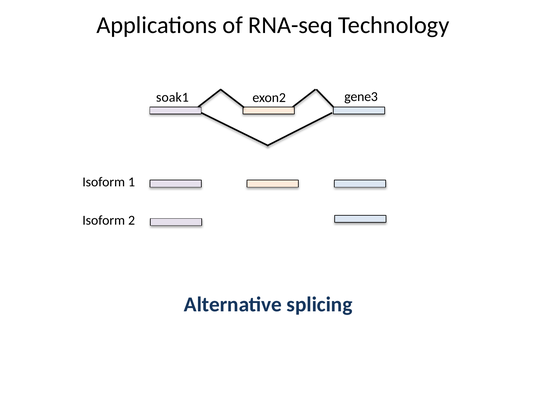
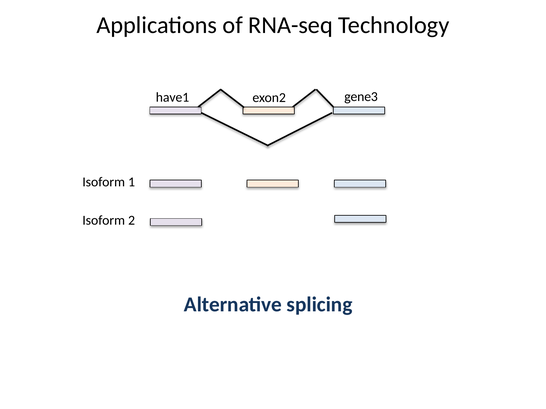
soak1: soak1 -> have1
